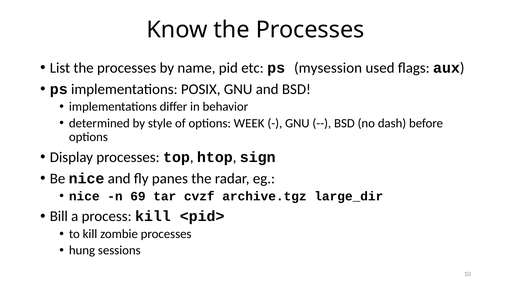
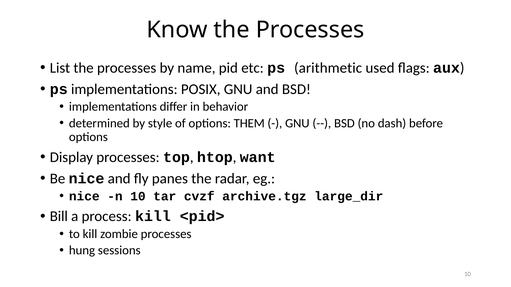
mysession: mysession -> arithmetic
WEEK: WEEK -> THEM
sign: sign -> want
n 69: 69 -> 10
